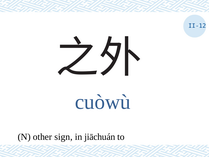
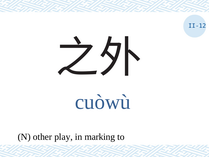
sign: sign -> play
jiāchuán: jiāchuán -> marking
